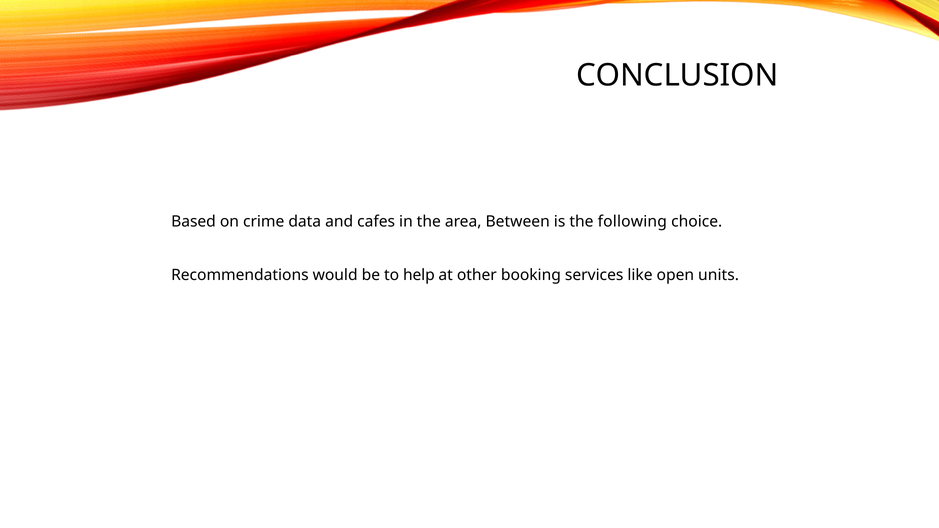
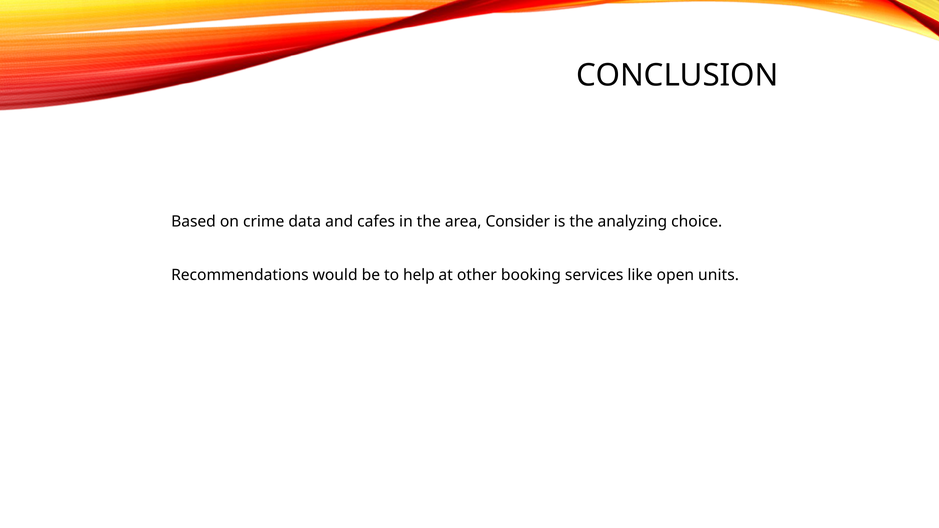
Between: Between -> Consider
following: following -> analyzing
